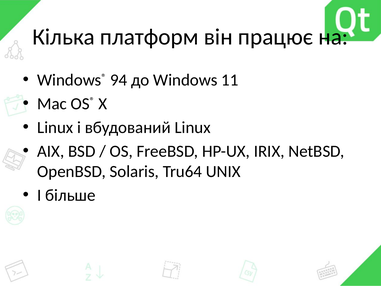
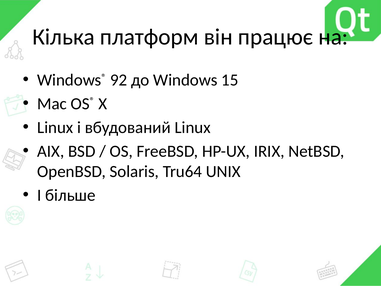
94: 94 -> 92
11: 11 -> 15
